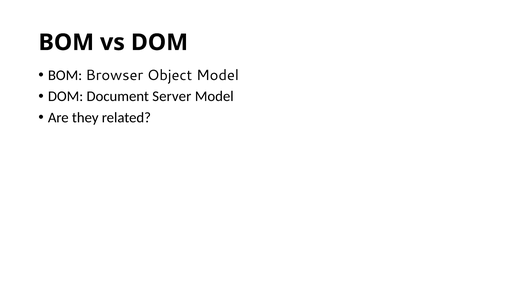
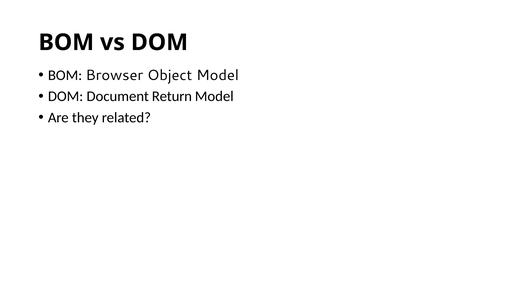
Server: Server -> Return
